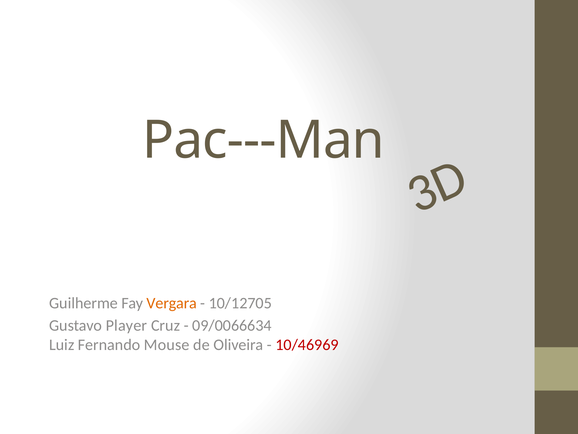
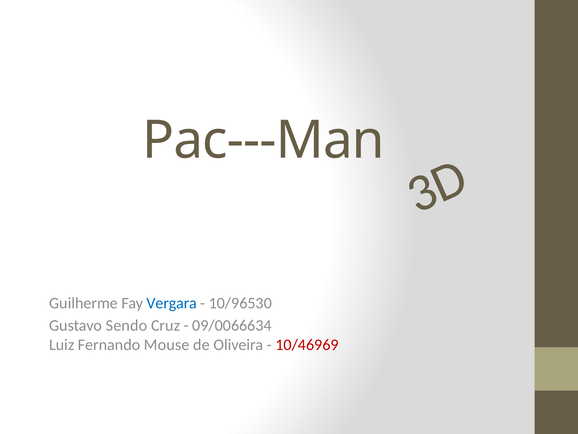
Vergara colour: orange -> blue
10/12705: 10/12705 -> 10/96530
Player: Player -> Sendo
